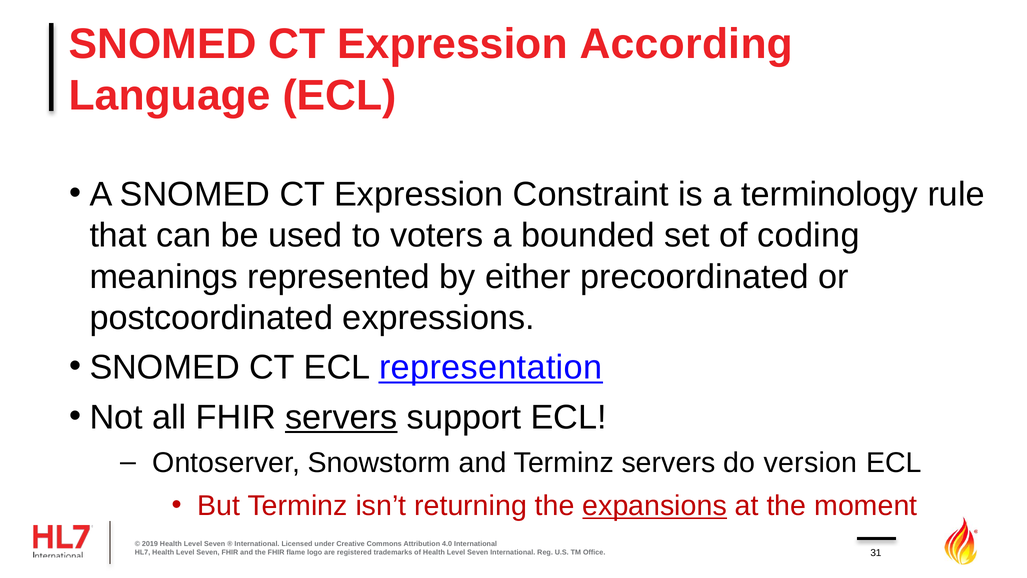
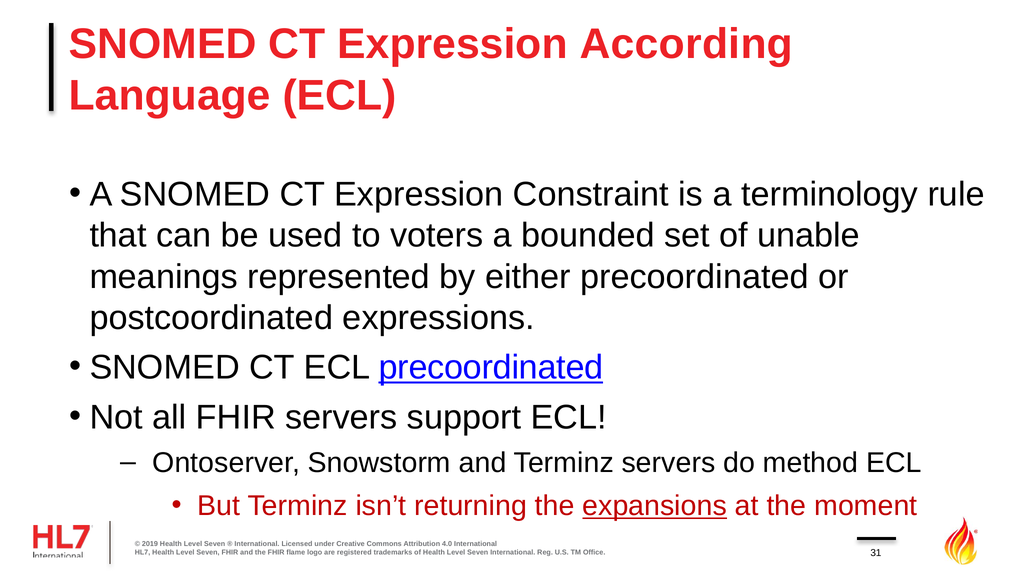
coding: coding -> unable
ECL representation: representation -> precoordinated
servers at (341, 417) underline: present -> none
version: version -> method
